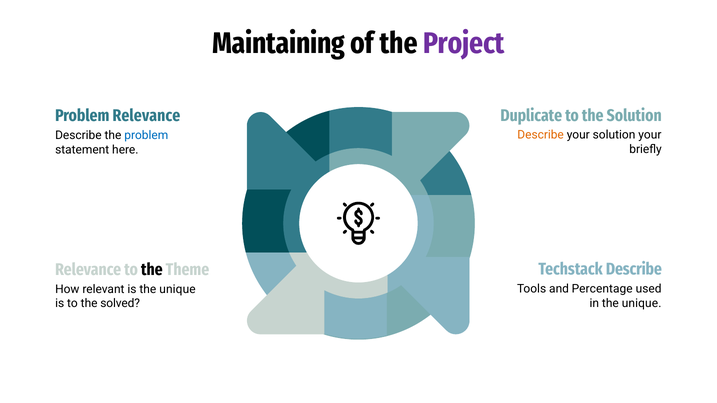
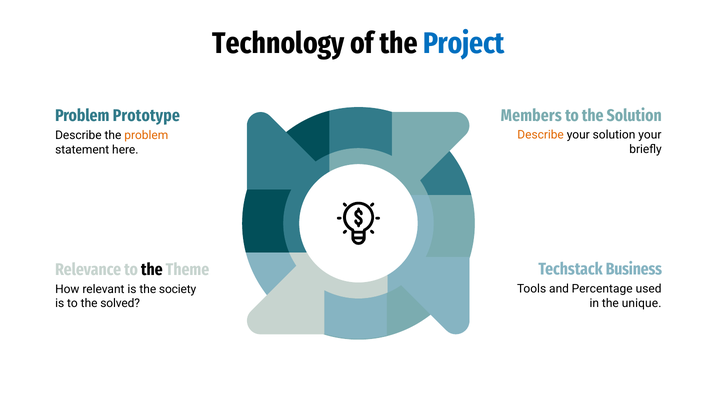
Maintaining: Maintaining -> Technology
Project colour: purple -> blue
Duplicate: Duplicate -> Members
Problem Relevance: Relevance -> Prototype
problem at (146, 135) colour: blue -> orange
Techstack Describe: Describe -> Business
is the unique: unique -> society
